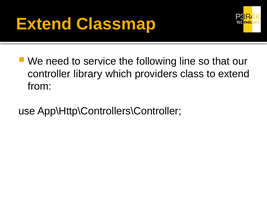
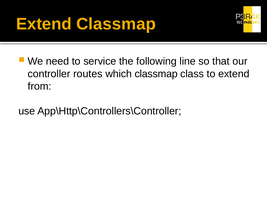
library: library -> routes
which providers: providers -> classmap
